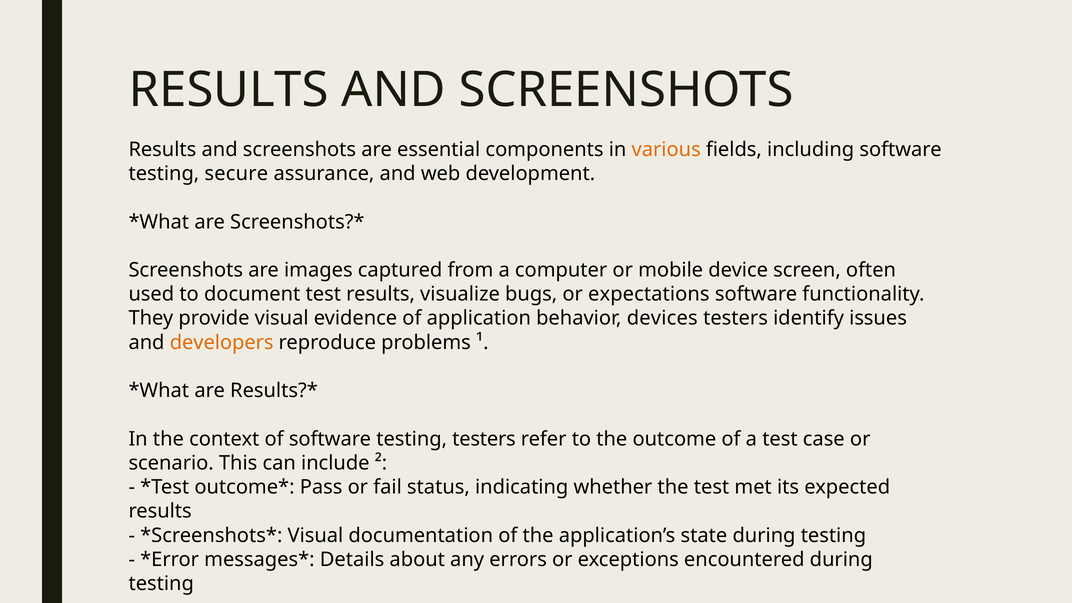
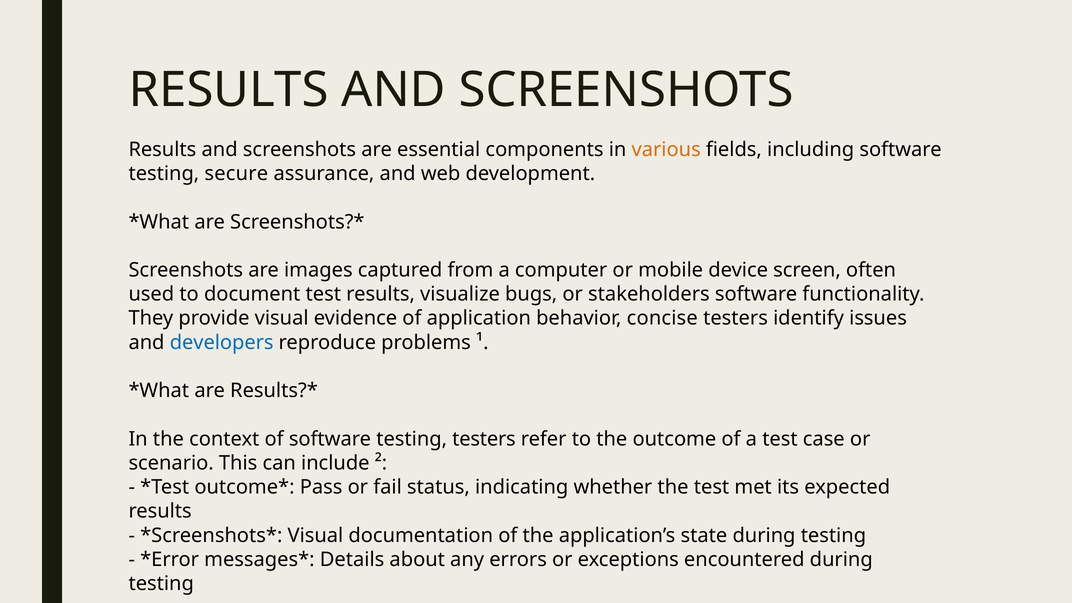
expectations: expectations -> stakeholders
devices: devices -> concise
developers colour: orange -> blue
